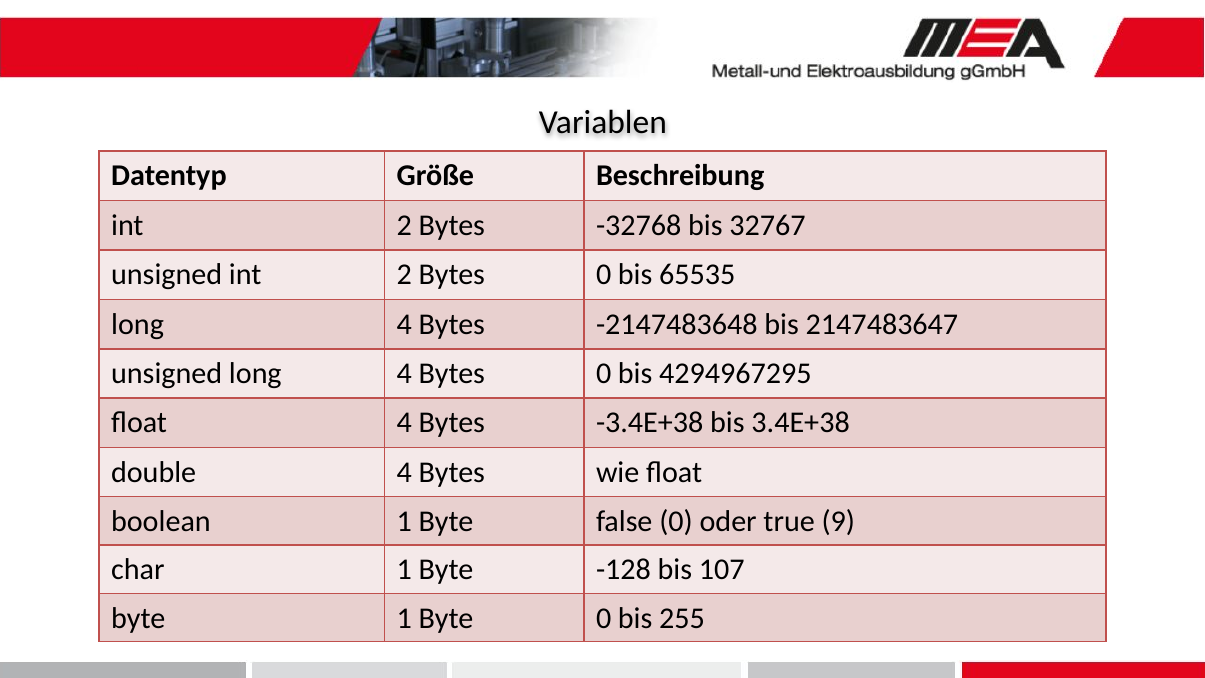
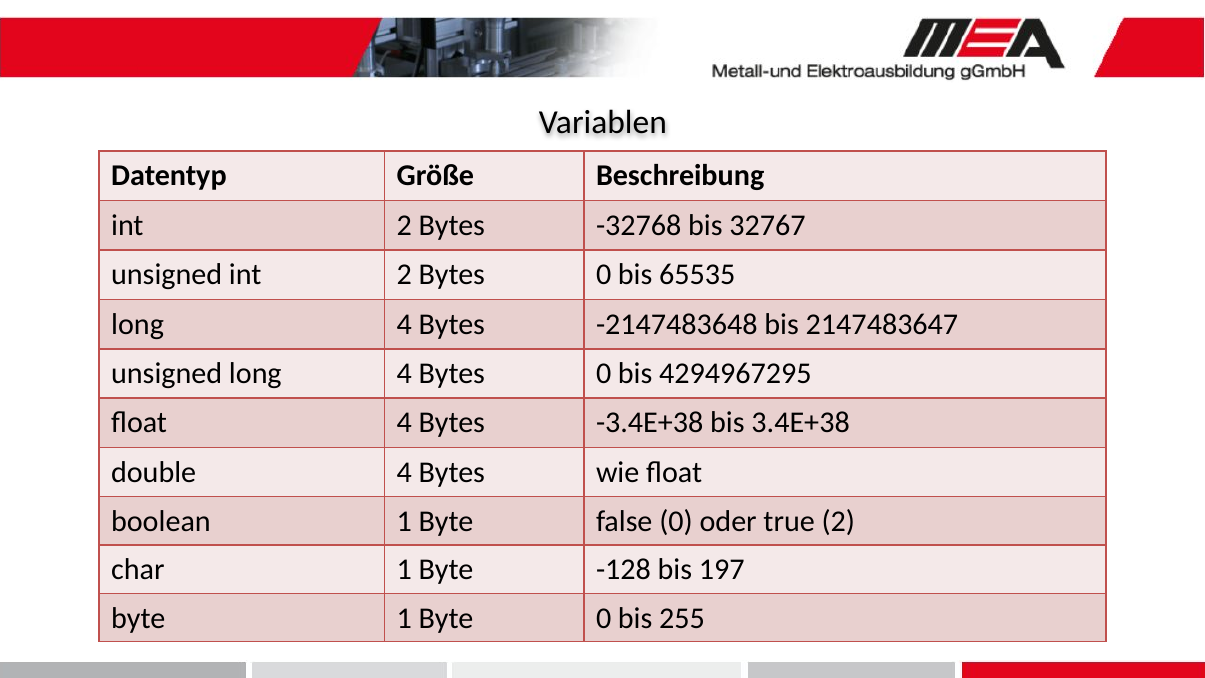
true 9: 9 -> 2
107: 107 -> 197
